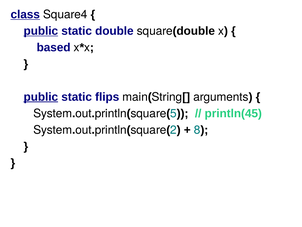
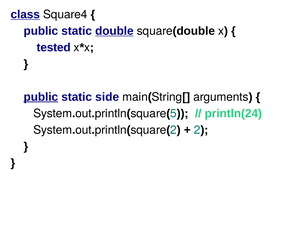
public at (41, 31) underline: present -> none
double at (114, 31) underline: none -> present
based: based -> tested
flips: flips -> side
println(45: println(45 -> println(24
8 at (197, 130): 8 -> 2
